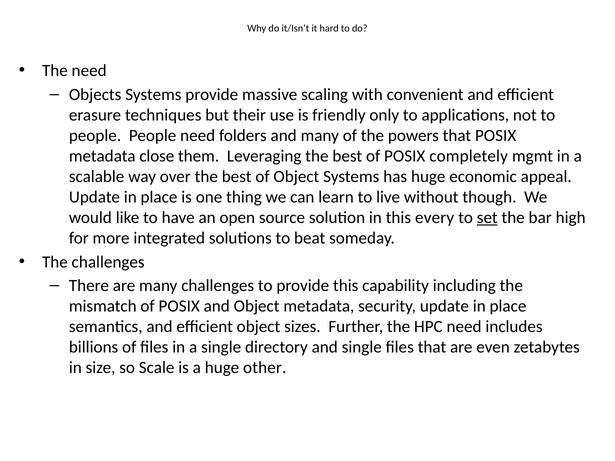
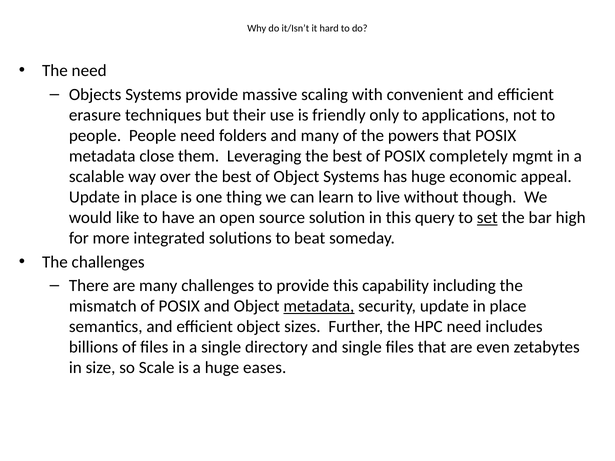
every: every -> query
metadata at (319, 306) underline: none -> present
other: other -> eases
